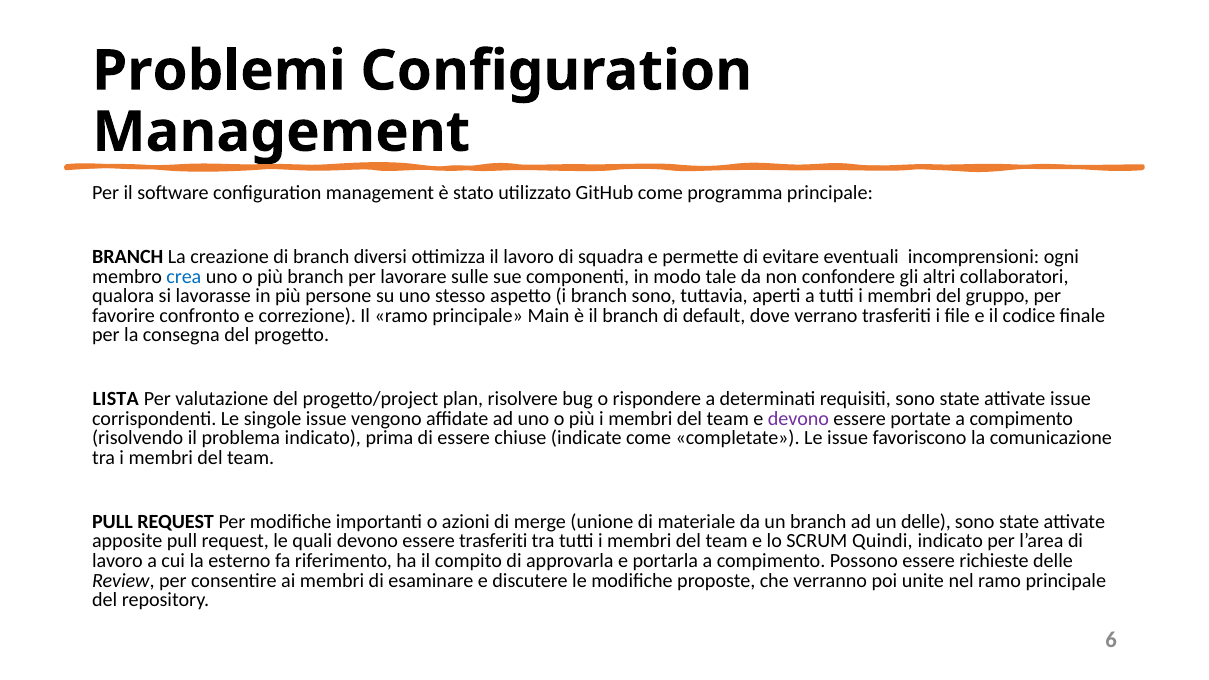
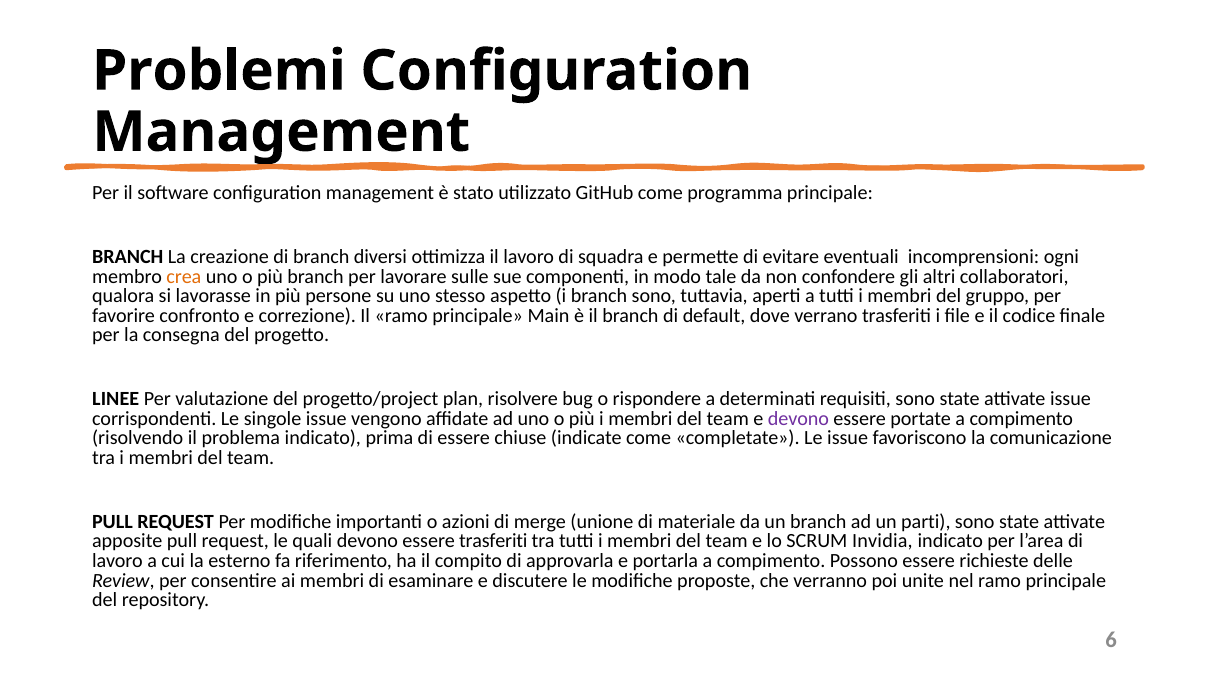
crea colour: blue -> orange
LISTA: LISTA -> LINEE
un delle: delle -> parti
Quindi: Quindi -> Invidia
